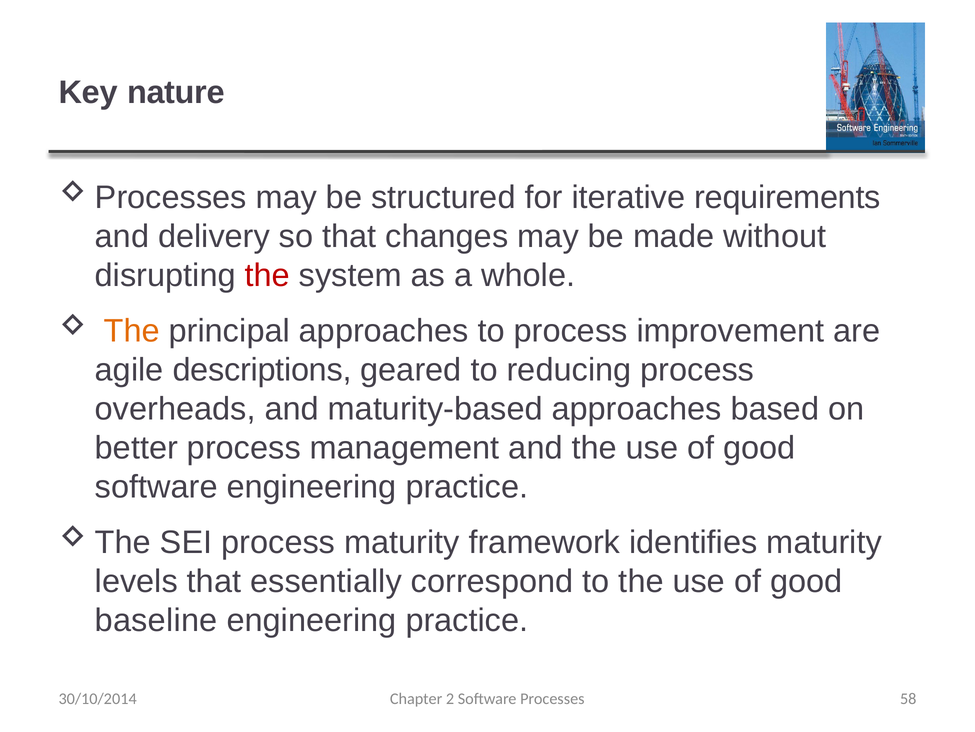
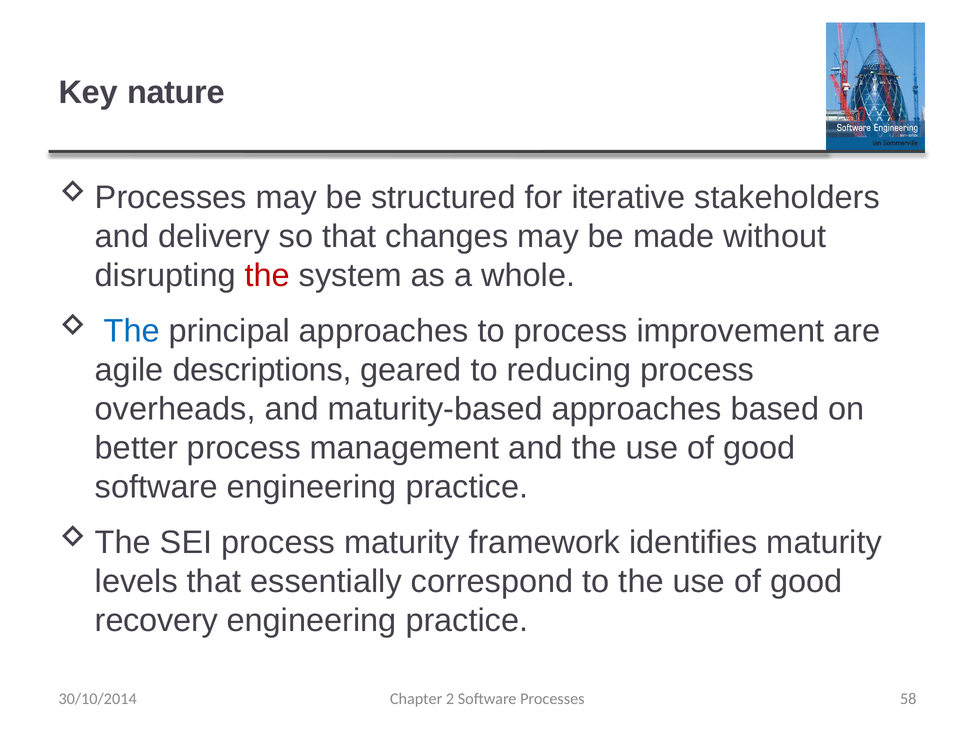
requirements: requirements -> stakeholders
The at (132, 330) colour: orange -> blue
baseline: baseline -> recovery
